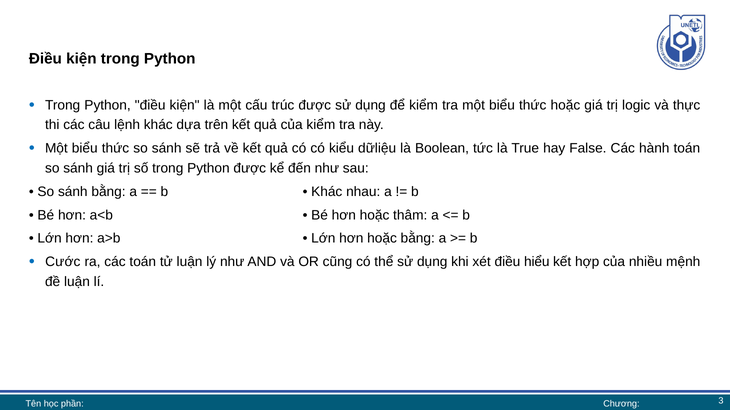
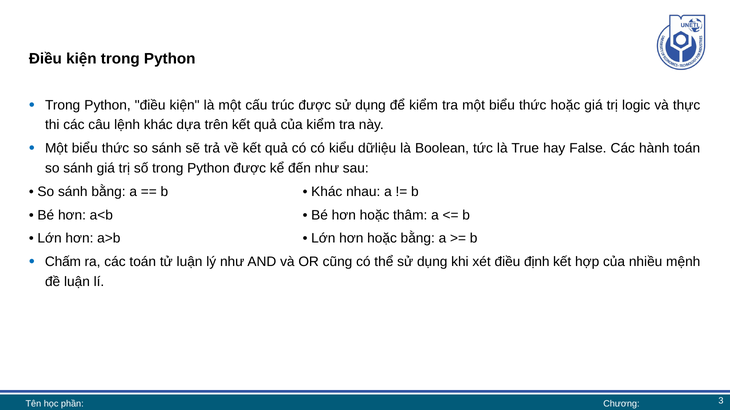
Cước: Cước -> Chấm
hiểu: hiểu -> định
